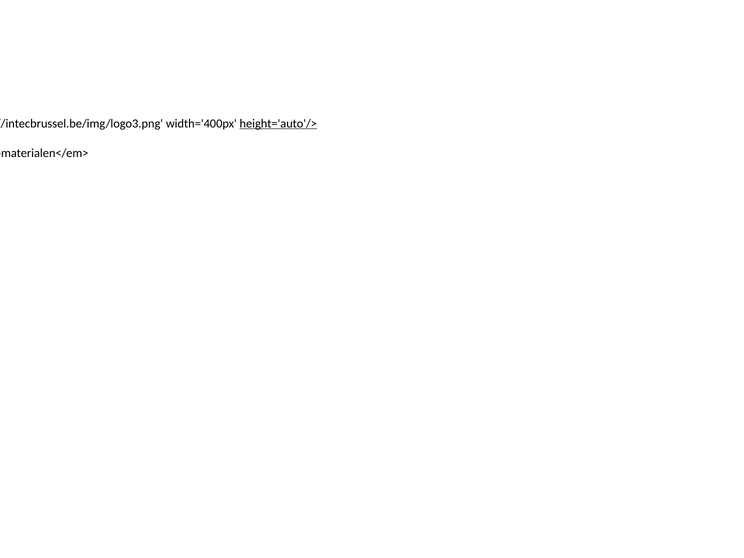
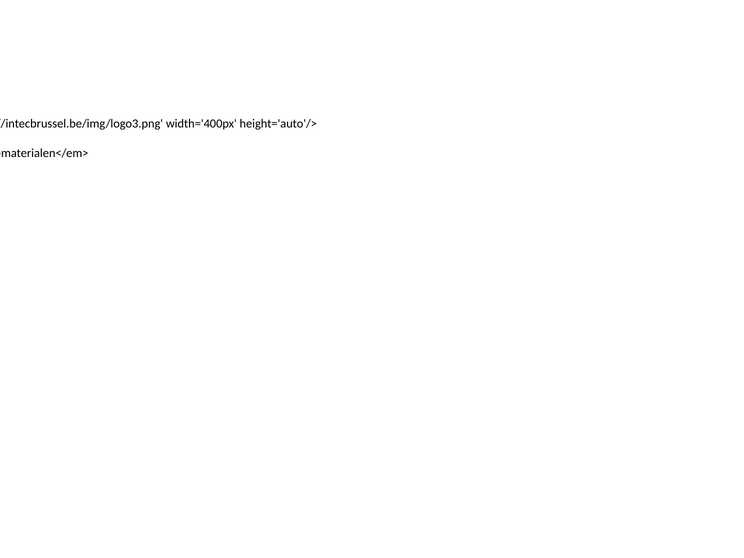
height='auto'/> underline: present -> none
